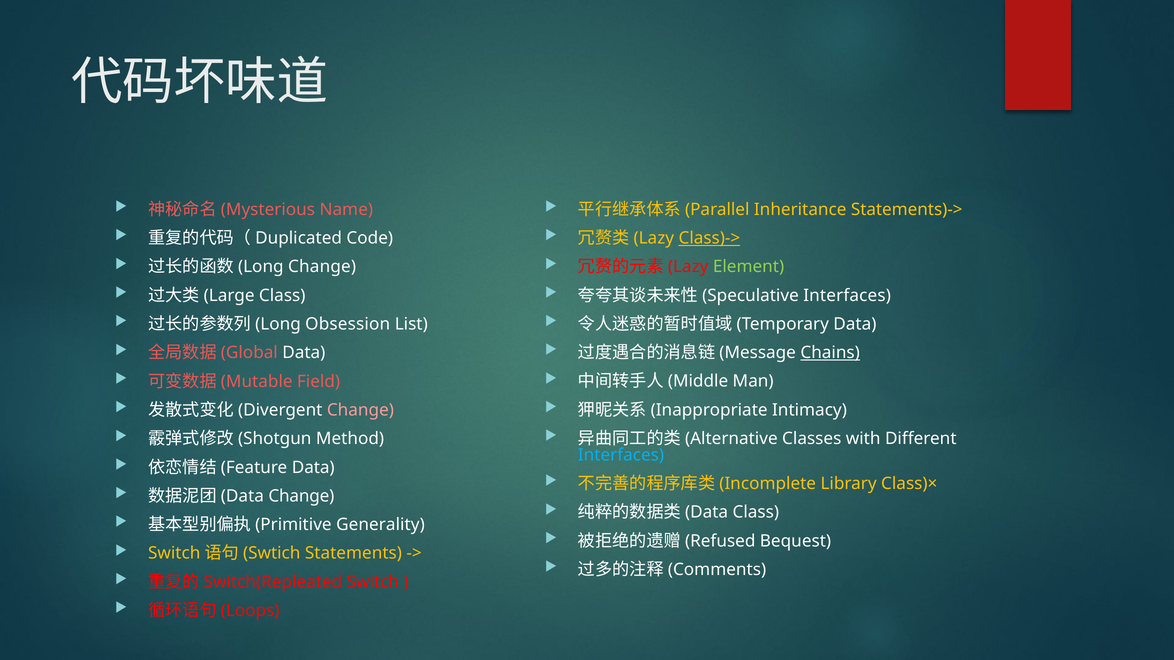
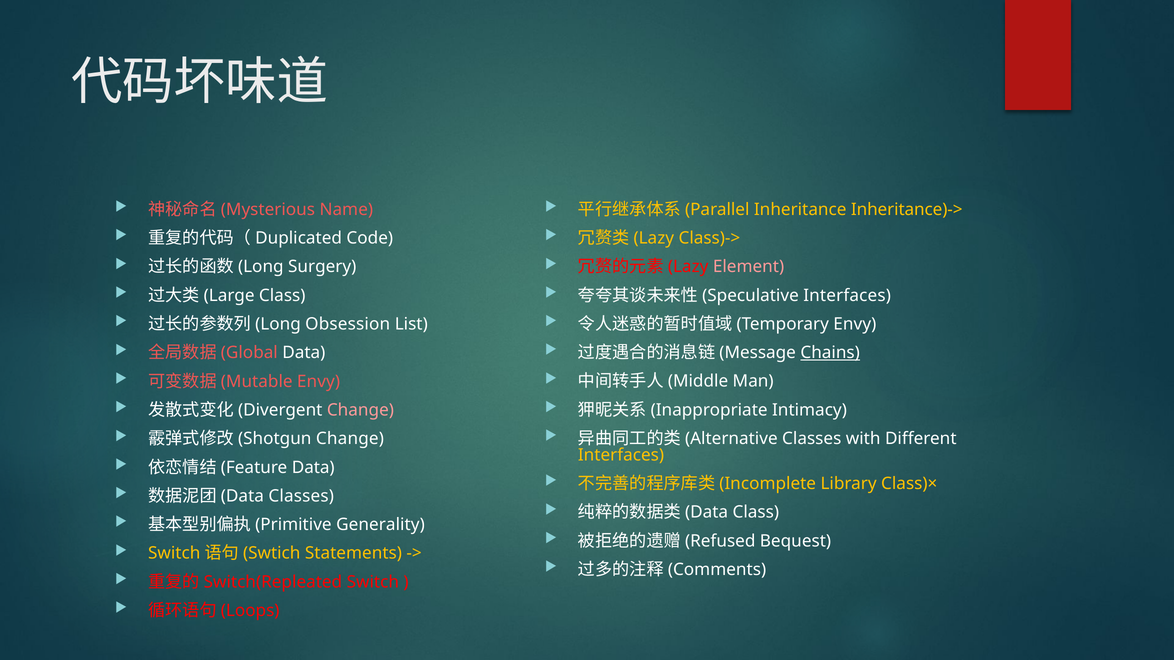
Statements)->: Statements)-> -> Inheritance)->
Class)-> underline: present -> none
Element colour: light green -> pink
Change at (322, 267): Change -> Surgery
Data at (855, 324): Data -> Envy
Field at (319, 382): Field -> Envy
Method at (350, 439): Method -> Change
Interfaces at (621, 455) colour: light blue -> yellow
Change at (301, 496): Change -> Classes
